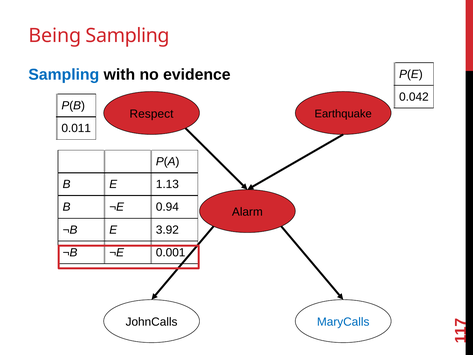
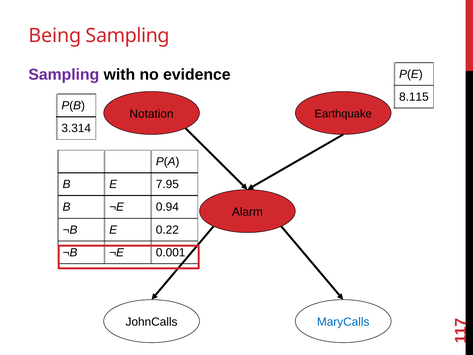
Sampling at (64, 74) colour: blue -> purple
0.042: 0.042 -> 8.115
Respect: Respect -> Notation
0.011: 0.011 -> 3.314
1.13: 1.13 -> 7.95
3.92: 3.92 -> 0.22
